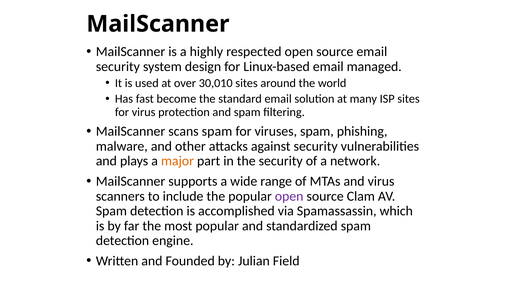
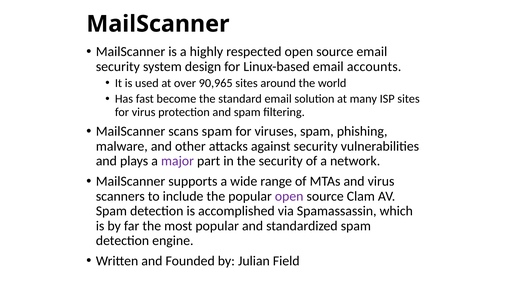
managed: managed -> accounts
30,010: 30,010 -> 90,965
major colour: orange -> purple
